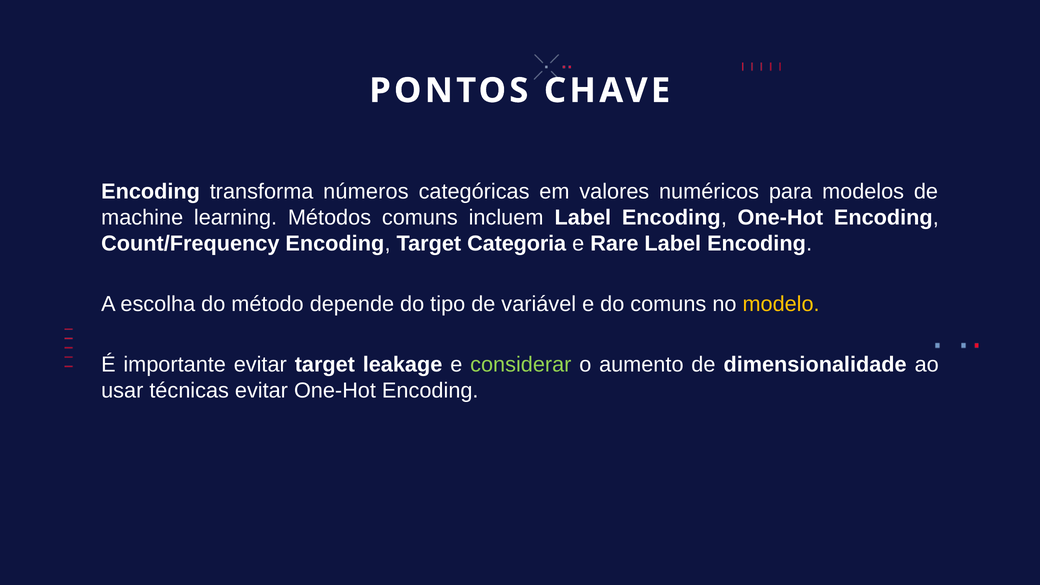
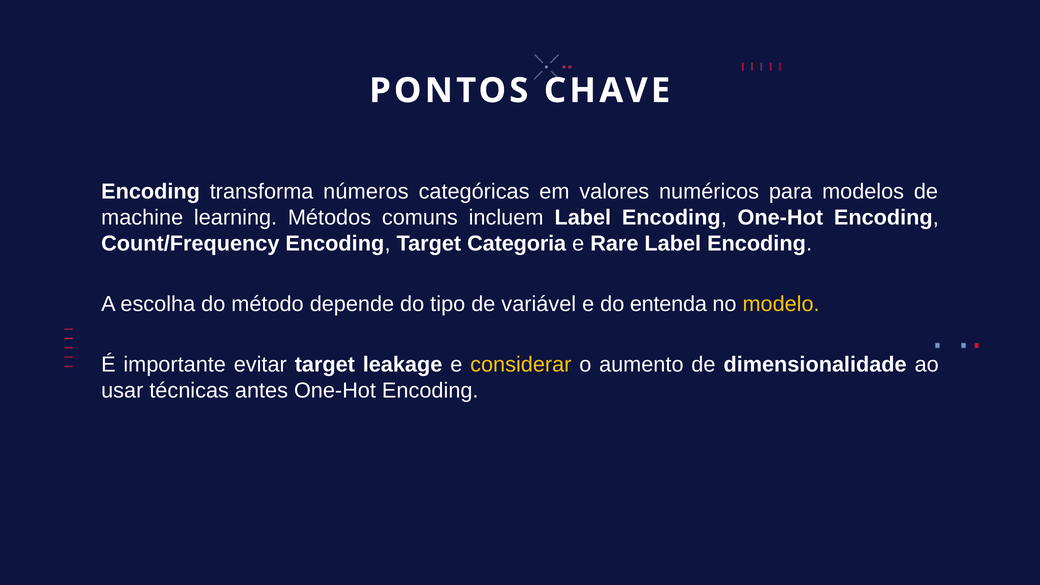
do comuns: comuns -> entenda
considerar colour: light green -> yellow
técnicas evitar: evitar -> antes
